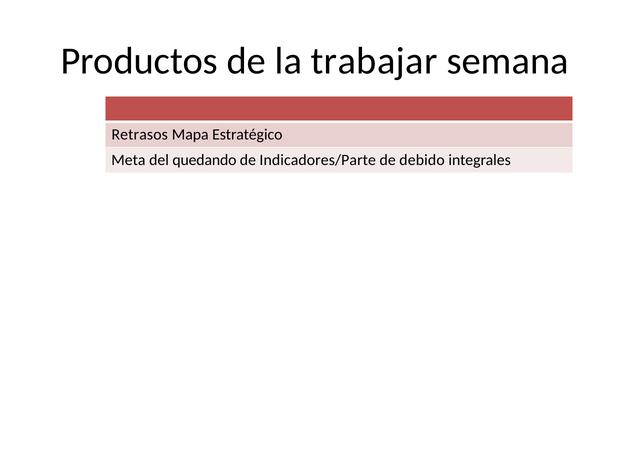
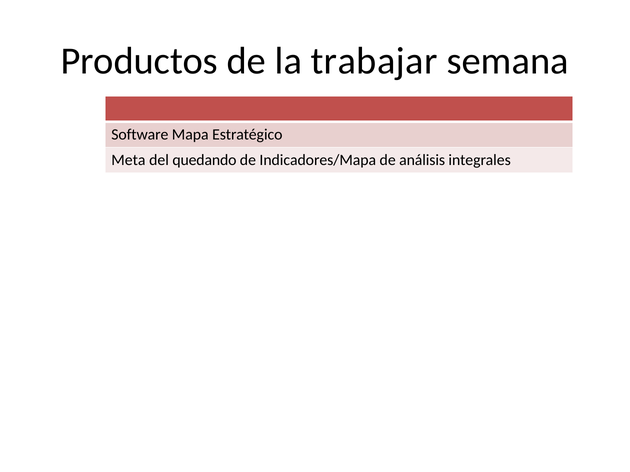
Retrasos: Retrasos -> Software
Indicadores/Parte: Indicadores/Parte -> Indicadores/Mapa
debido: debido -> análisis
